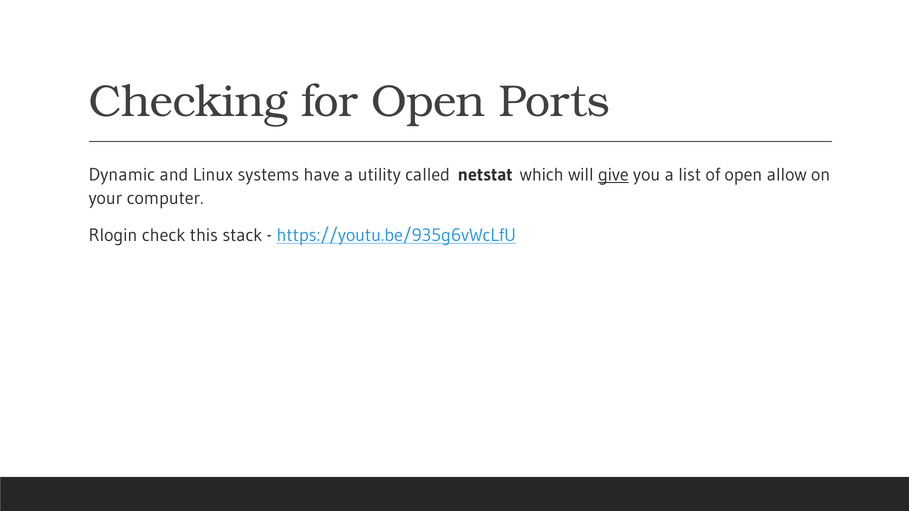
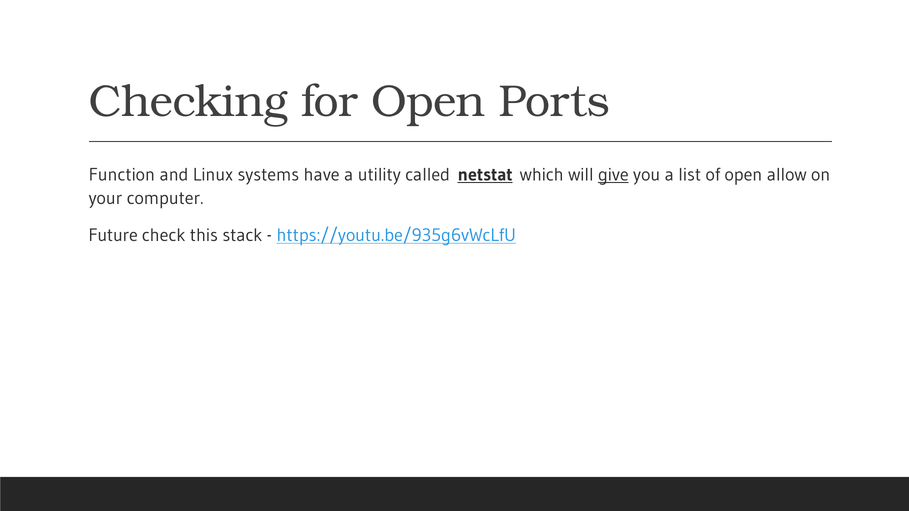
Dynamic: Dynamic -> Function
netstat underline: none -> present
Rlogin: Rlogin -> Future
